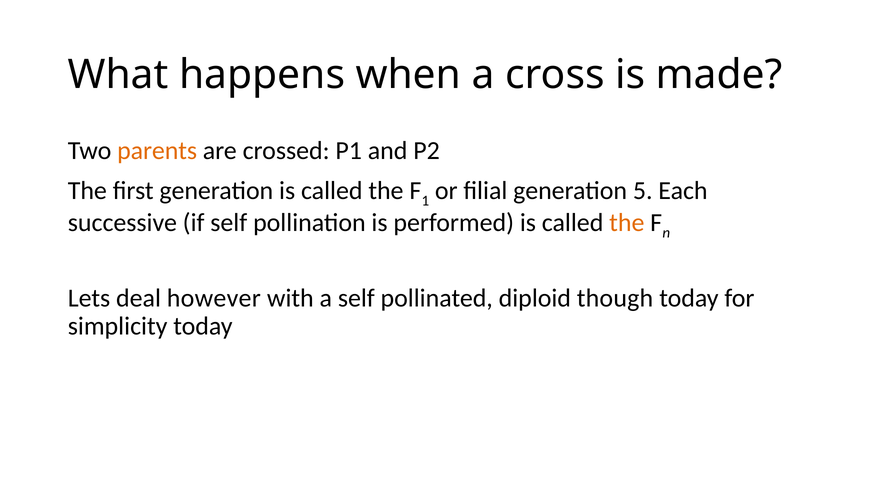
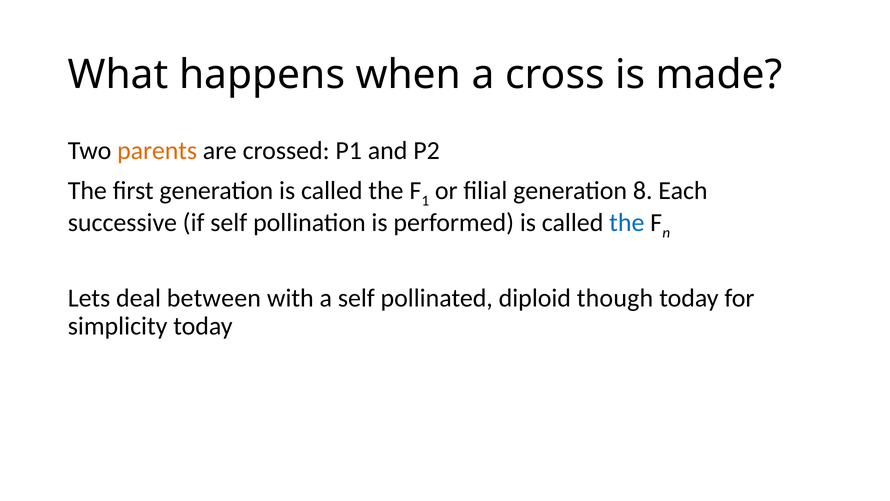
5: 5 -> 8
the at (627, 223) colour: orange -> blue
however: however -> between
